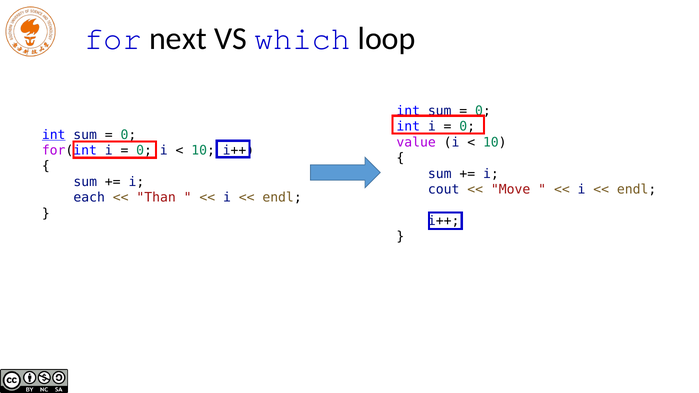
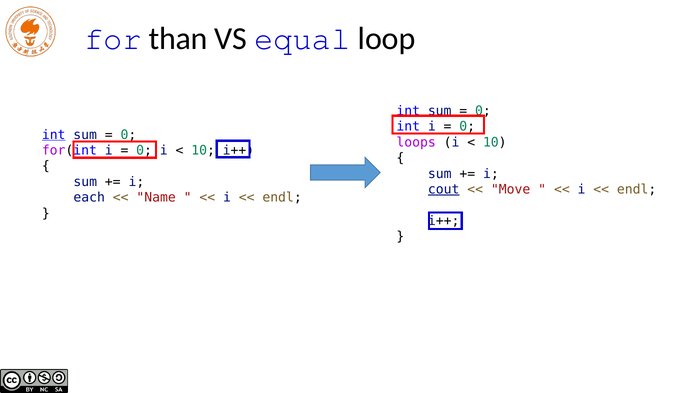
next: next -> than
which: which -> equal
value: value -> loops
cout underline: none -> present
Than: Than -> Name
